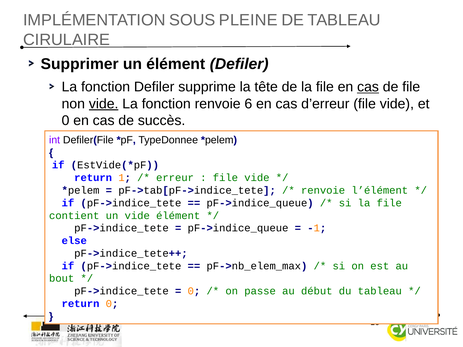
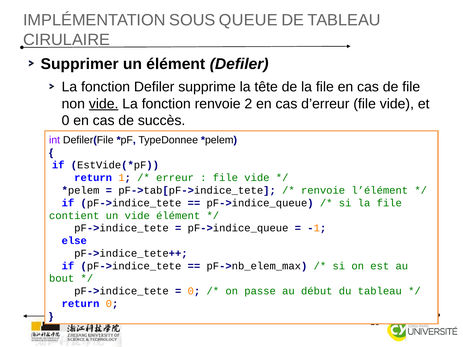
PLEINE: PLEINE -> QUEUE
cas at (368, 87) underline: present -> none
6: 6 -> 2
